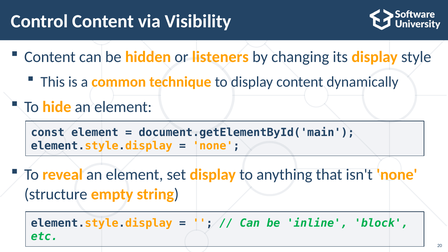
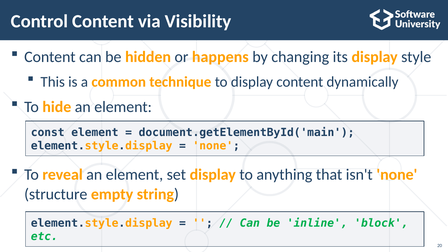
listeners: listeners -> happens
